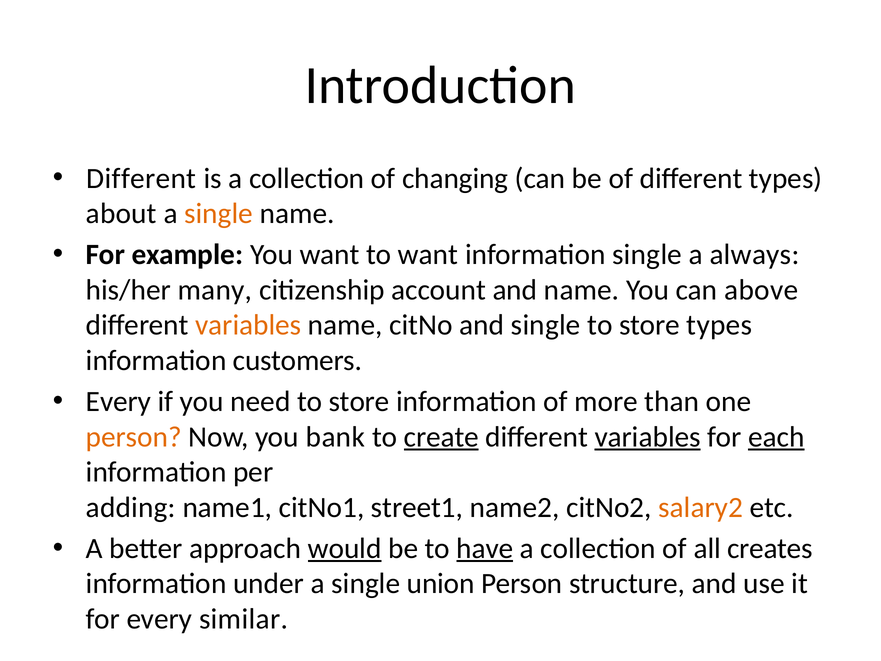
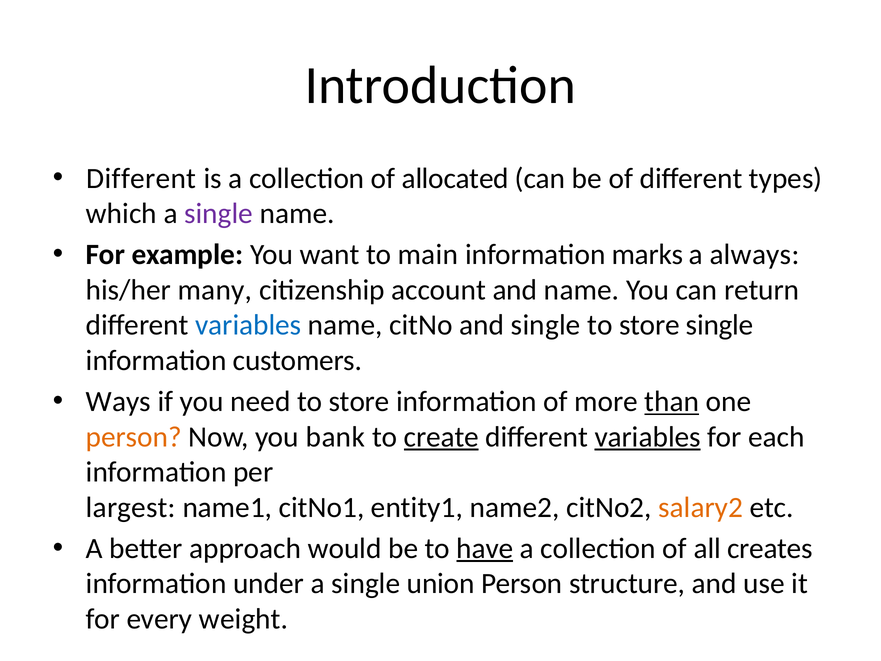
changing: changing -> allocated
about: about -> which
single at (219, 214) colour: orange -> purple
to want: want -> main
information single: single -> marks
above: above -> return
variables at (248, 325) colour: orange -> blue
store types: types -> single
Every at (118, 401): Every -> Ways
than underline: none -> present
each underline: present -> none
adding: adding -> largest
street1: street1 -> entity1
would underline: present -> none
similar: similar -> weight
